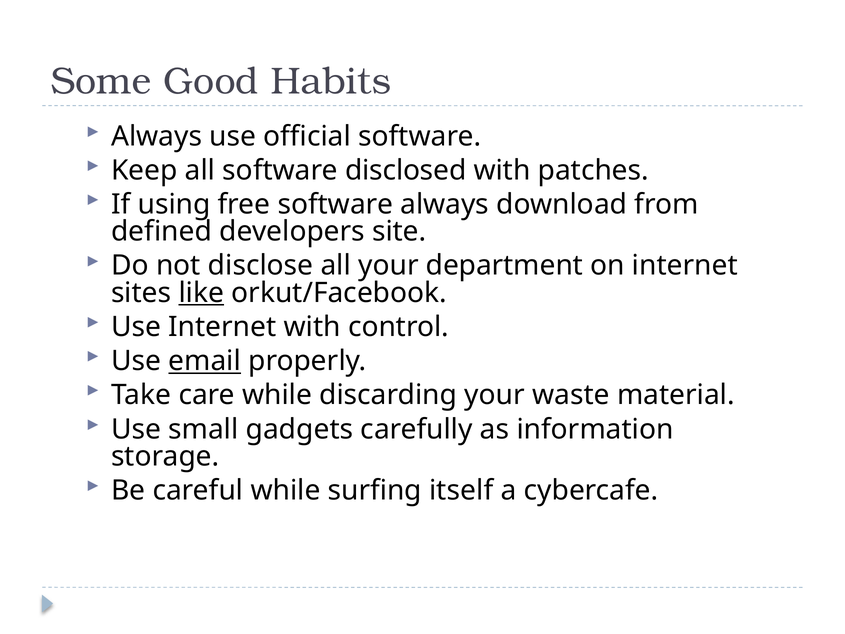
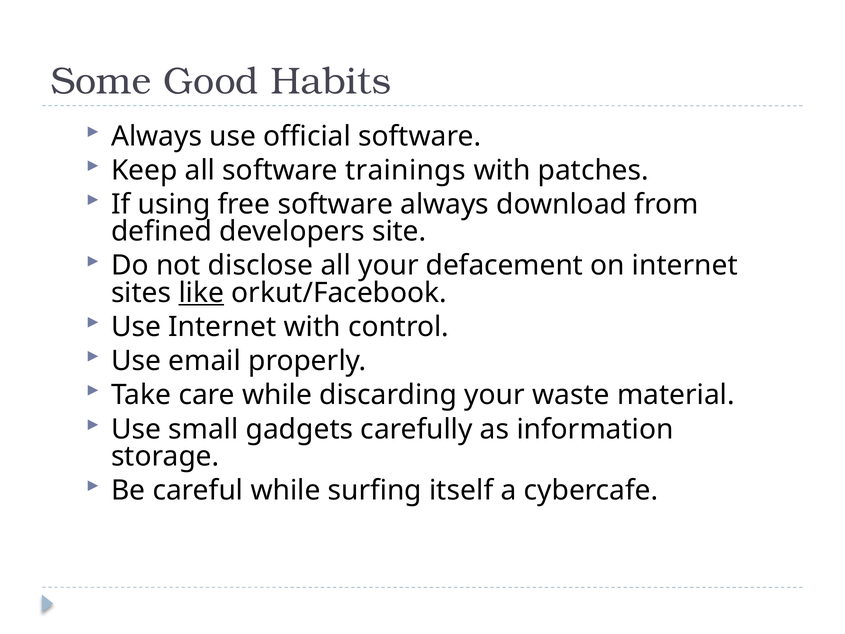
disclosed: disclosed -> trainings
department: department -> defacement
email underline: present -> none
